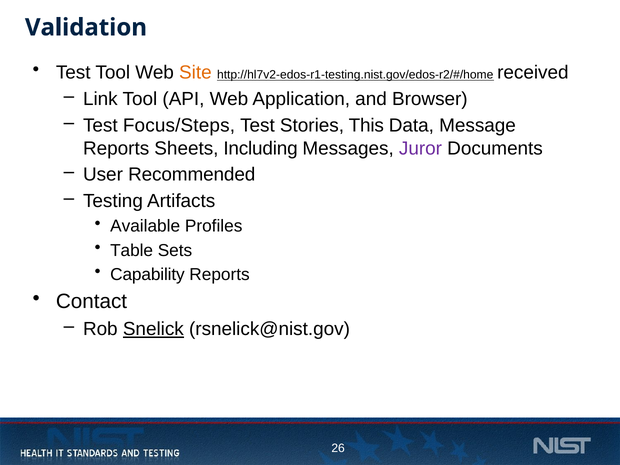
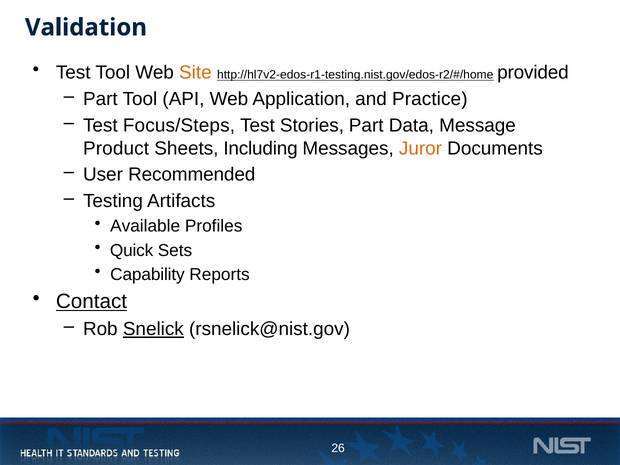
received: received -> provided
Link at (100, 99): Link -> Part
Browser: Browser -> Practice
Stories This: This -> Part
Reports at (116, 148): Reports -> Product
Juror colour: purple -> orange
Table: Table -> Quick
Contact underline: none -> present
